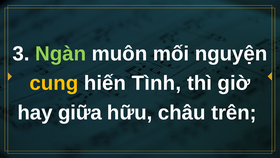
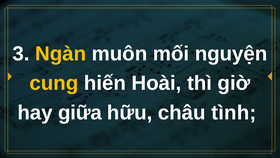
Ngàn colour: light green -> yellow
Tình: Tình -> Hoài
trên: trên -> tình
